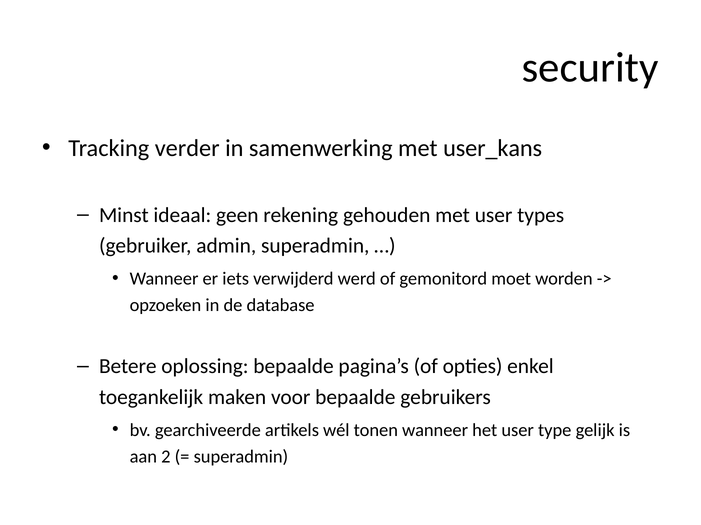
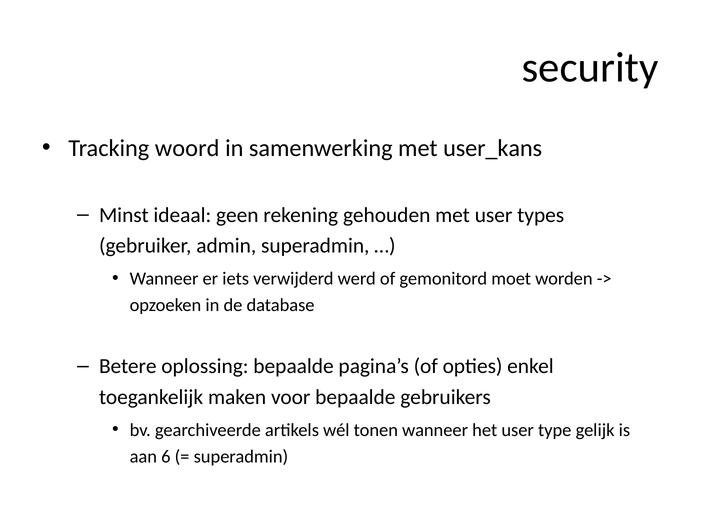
verder: verder -> woord
2: 2 -> 6
